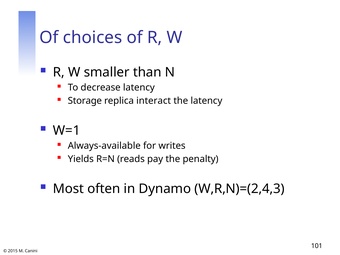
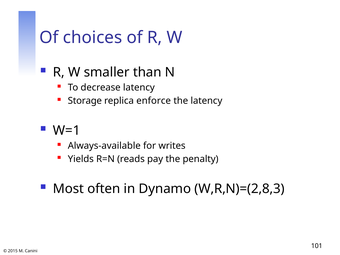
interact: interact -> enforce
W,R,N)=(2,4,3: W,R,N)=(2,4,3 -> W,R,N)=(2,8,3
